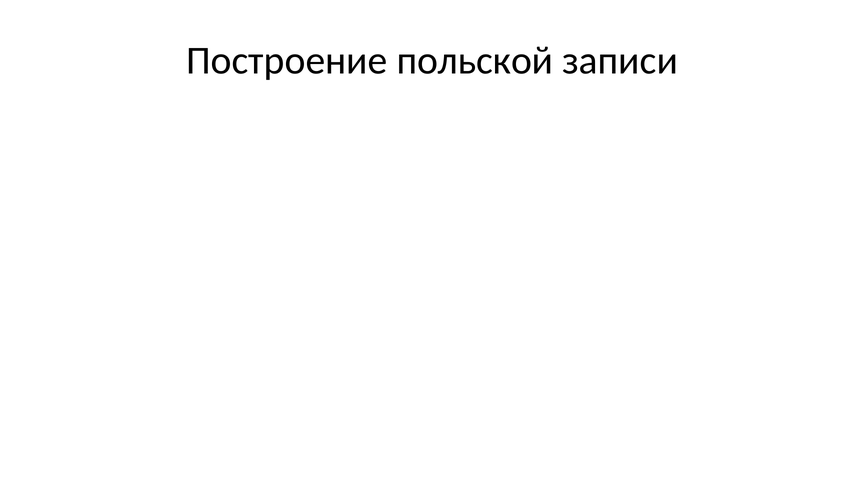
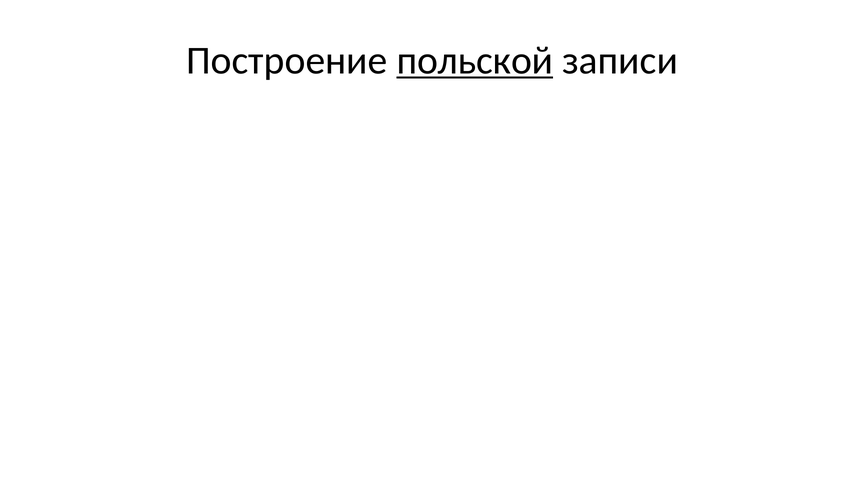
польской underline: none -> present
